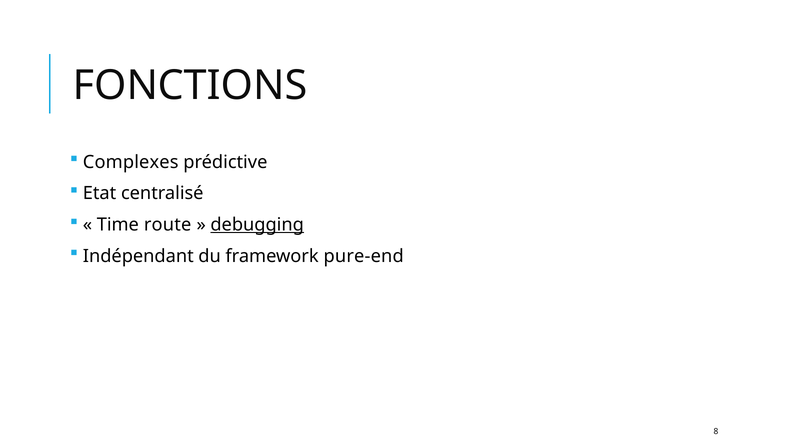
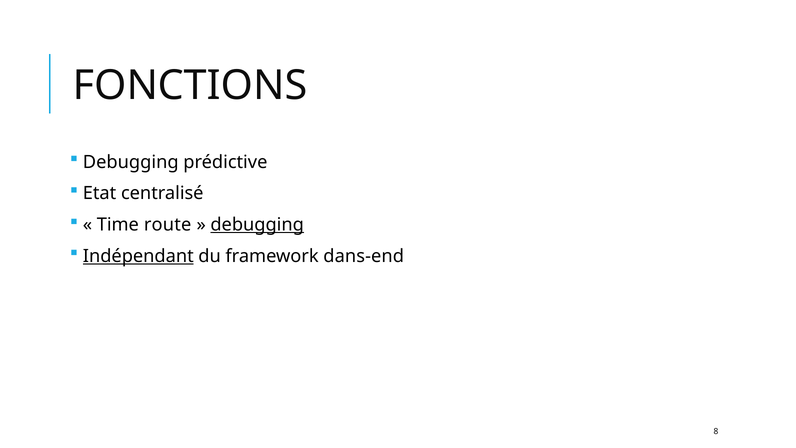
Complexes at (131, 162): Complexes -> Debugging
Indépendant underline: none -> present
pure-end: pure-end -> dans-end
